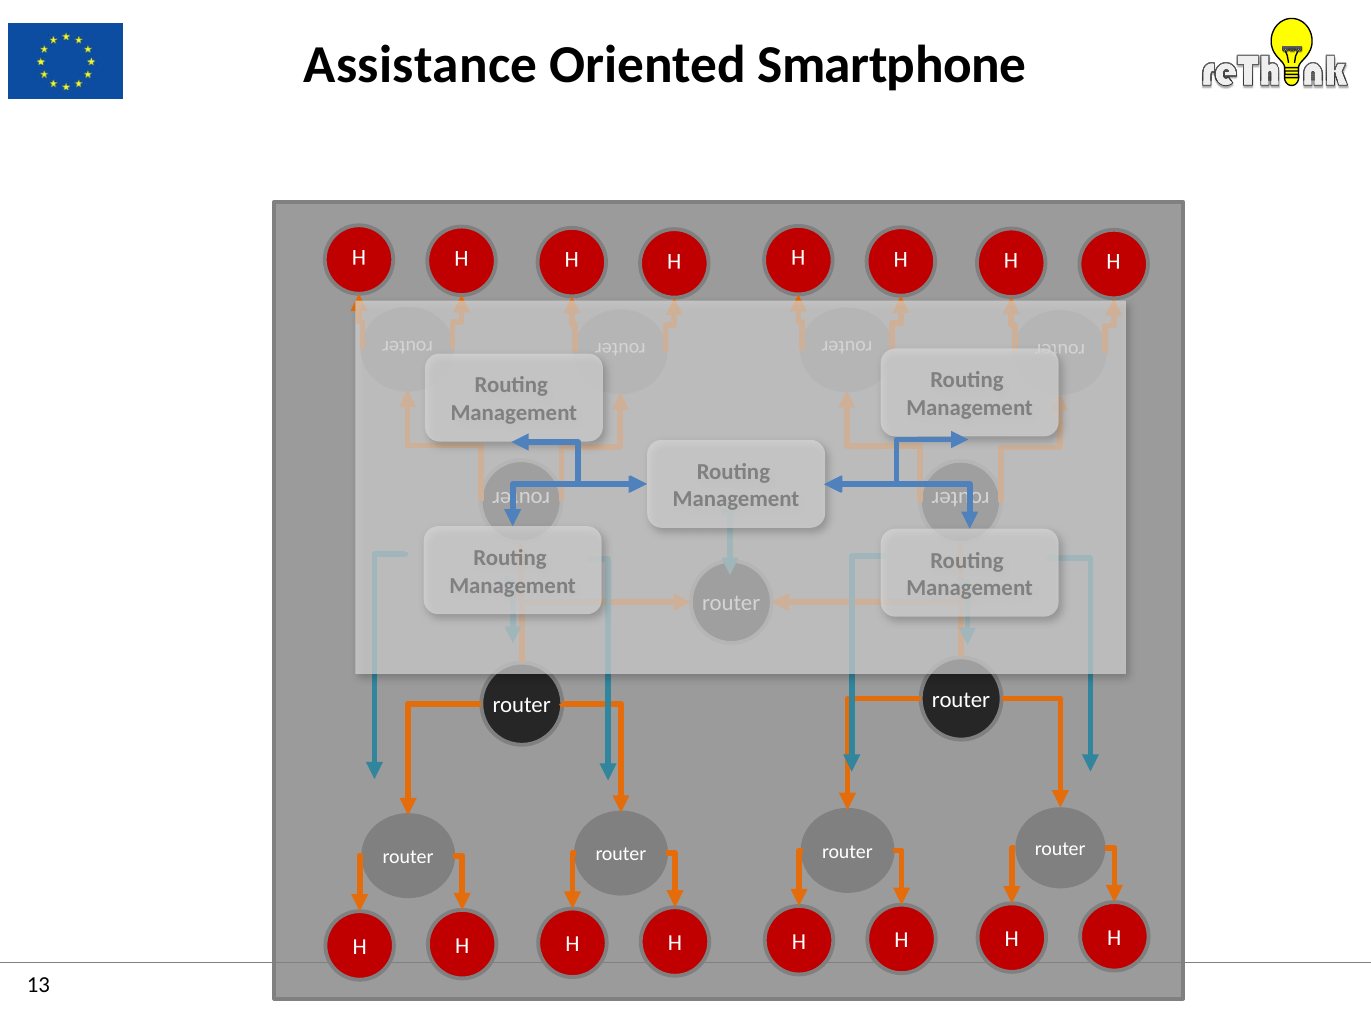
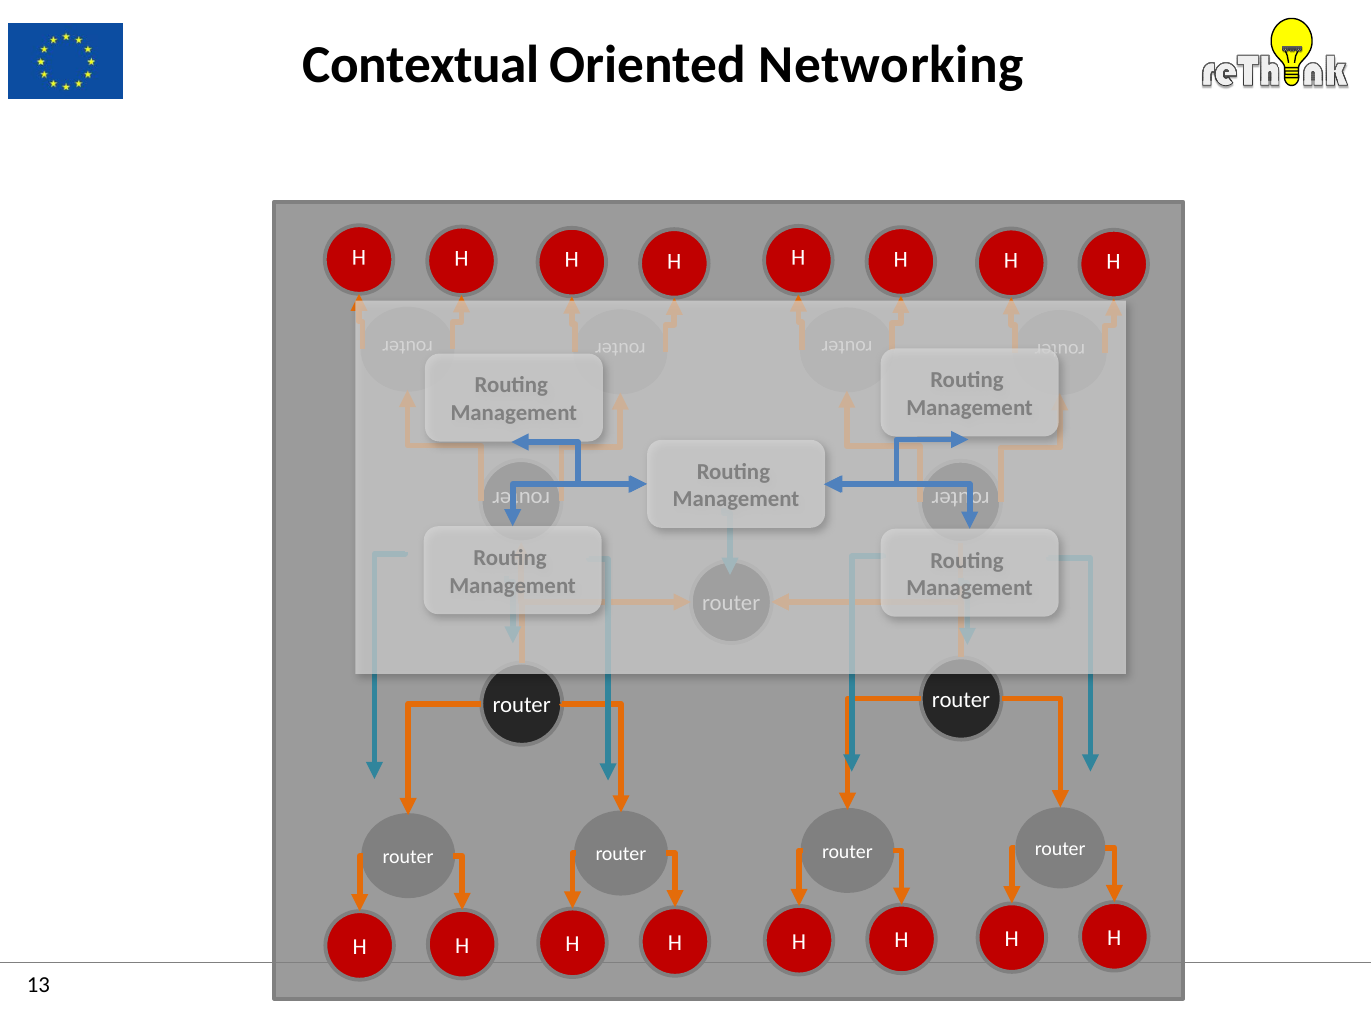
Assistance: Assistance -> Contextual
Smartphone: Smartphone -> Networking
